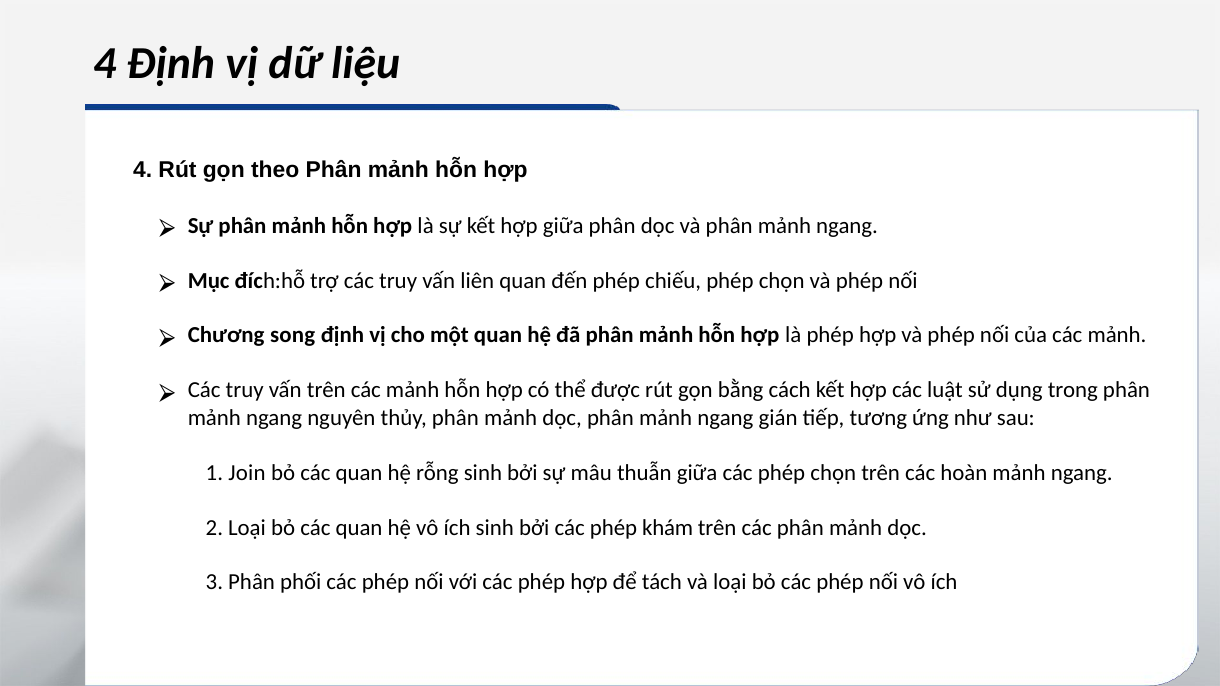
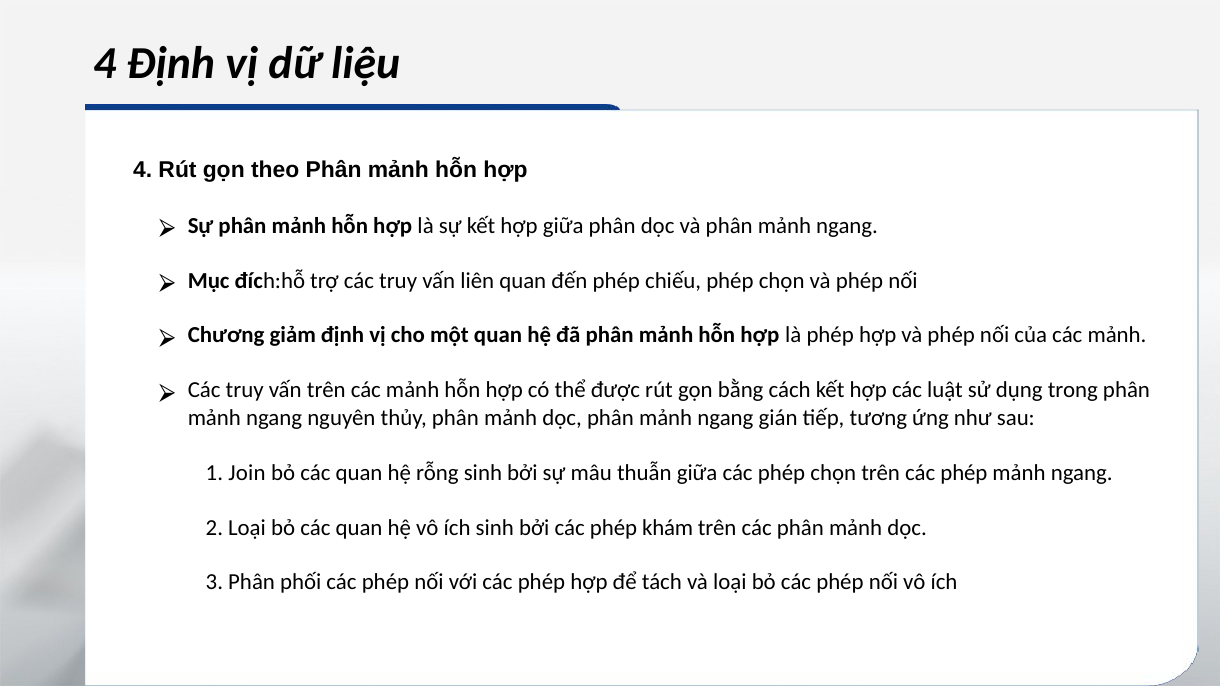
song: song -> giảm
trên các hoàn: hoàn -> phép
